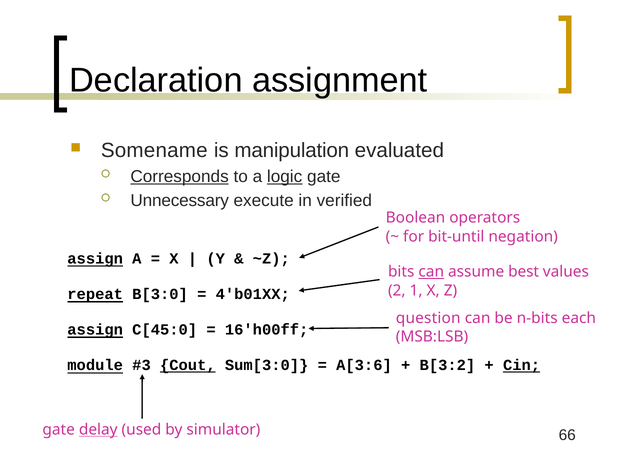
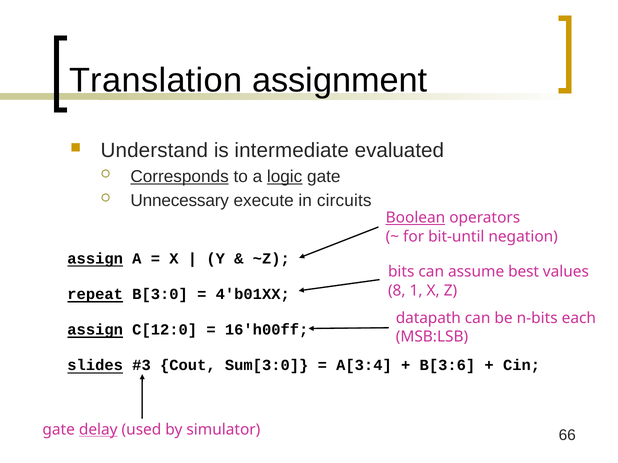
Declaration: Declaration -> Translation
Somename: Somename -> Understand
manipulation: manipulation -> intermediate
verified: verified -> circuits
Boolean underline: none -> present
can at (431, 272) underline: present -> none
2: 2 -> 8
question: question -> datapath
C[45:0: C[45:0 -> C[12:0
module: module -> slides
Cout underline: present -> none
A[3:6: A[3:6 -> A[3:4
B[3:2: B[3:2 -> B[3:6
Cin underline: present -> none
